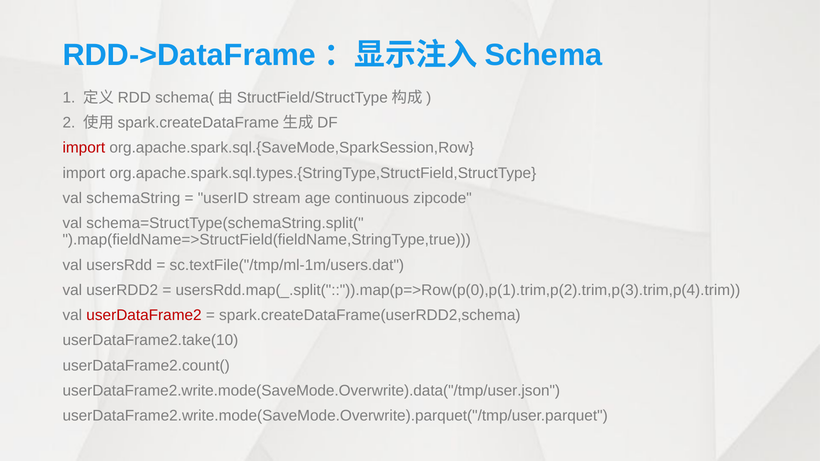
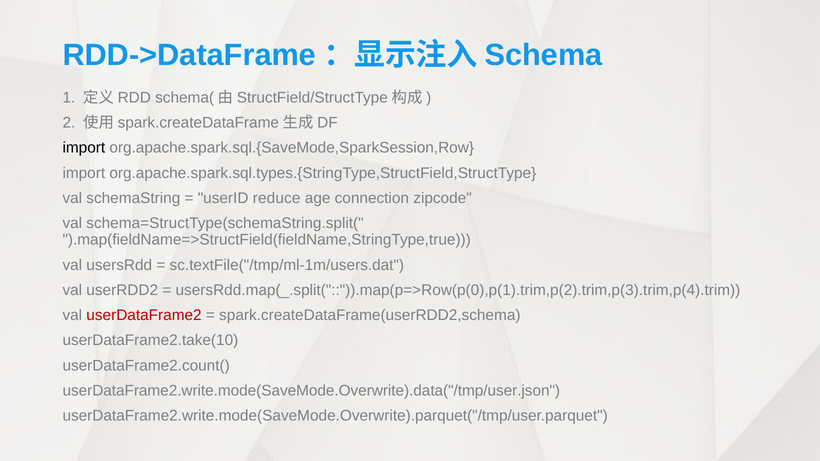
import at (84, 148) colour: red -> black
stream: stream -> reduce
continuous: continuous -> connection
